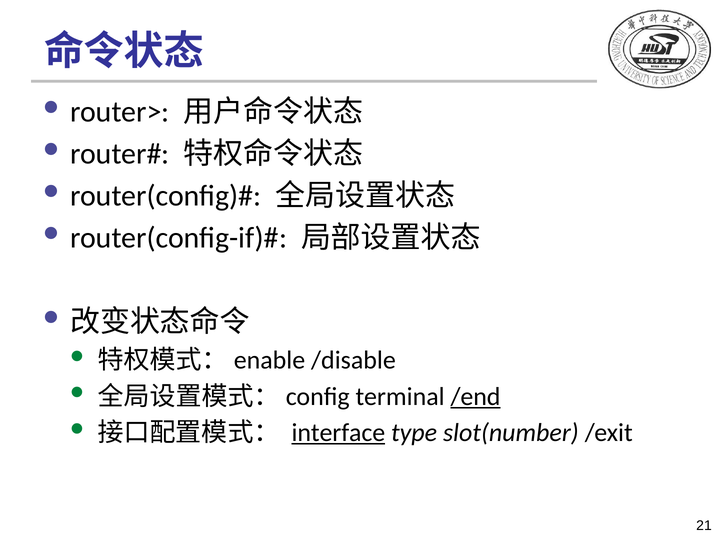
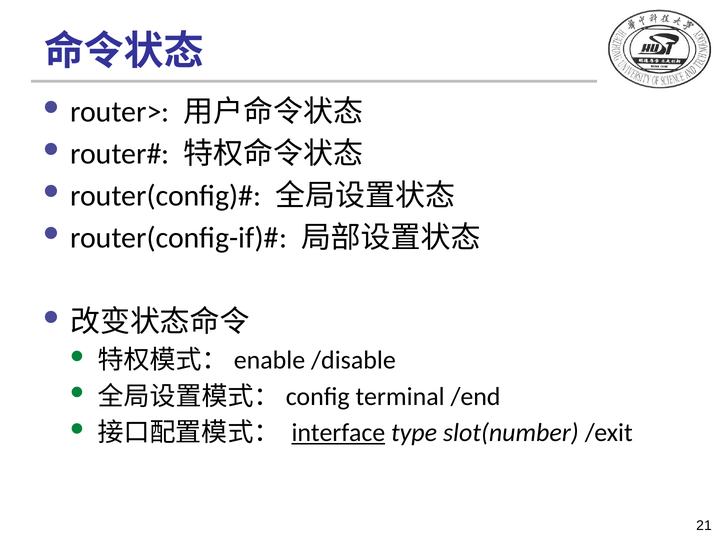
/end underline: present -> none
